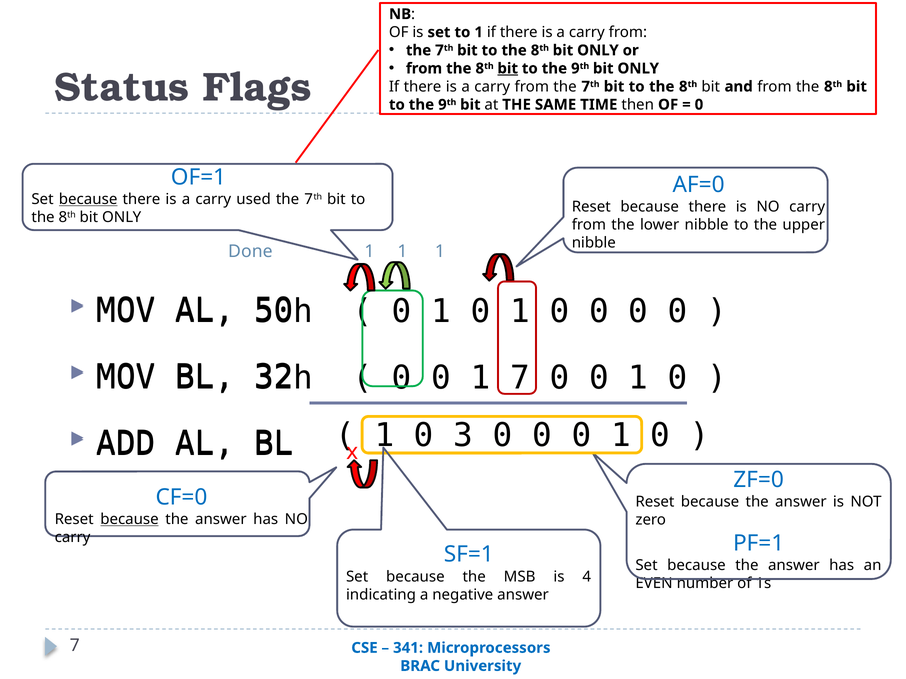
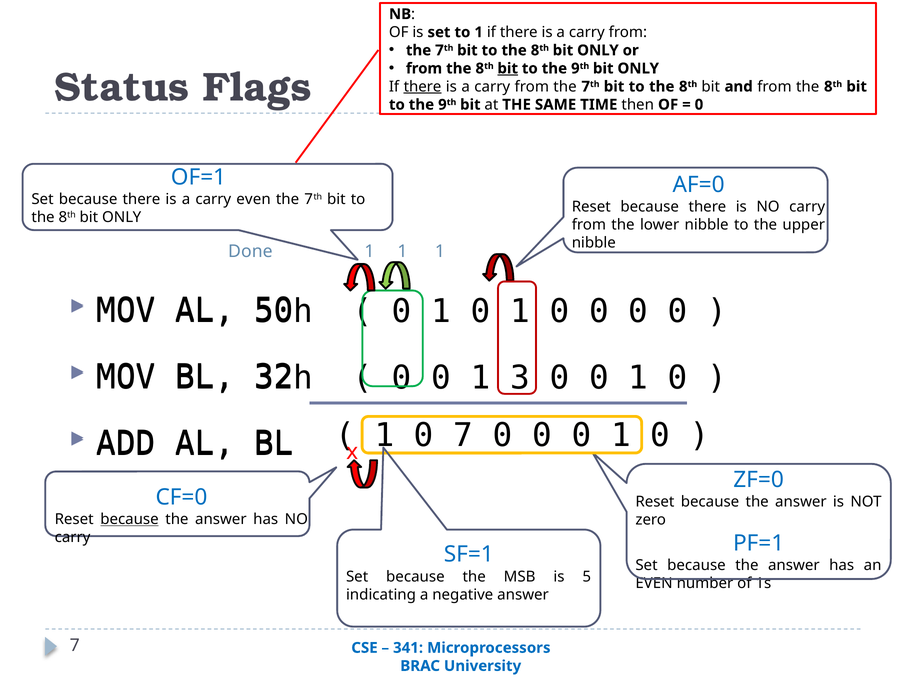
there at (423, 87) underline: none -> present
because at (88, 199) underline: present -> none
carry used: used -> even
1 7: 7 -> 3
0 3: 3 -> 7
4: 4 -> 5
